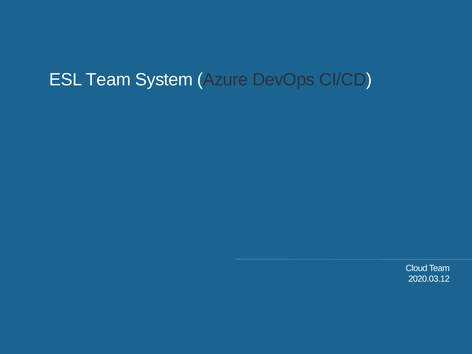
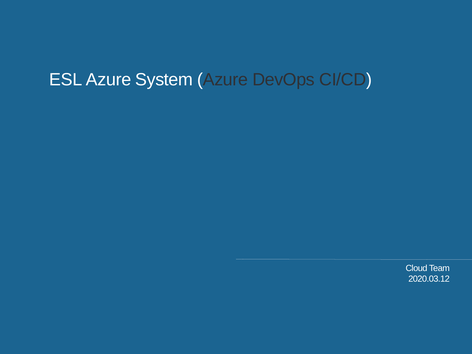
ESL Team: Team -> Azure
